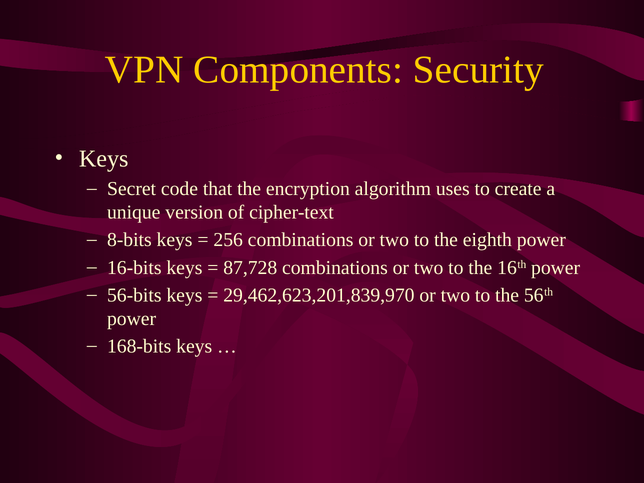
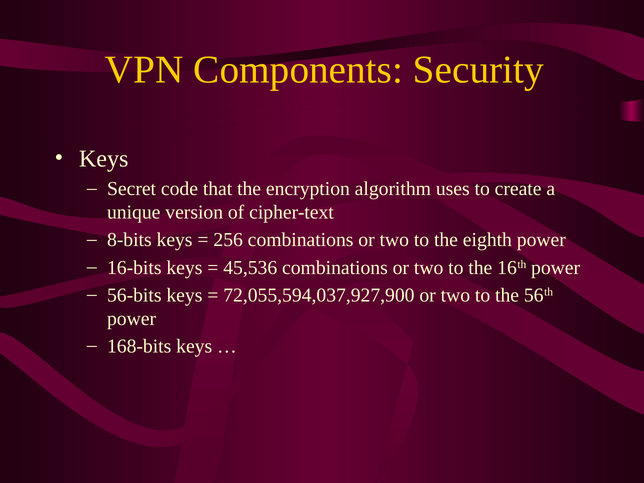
87,728: 87,728 -> 45,536
29,462,623,201,839,970: 29,462,623,201,839,970 -> 72,055,594,037,927,900
